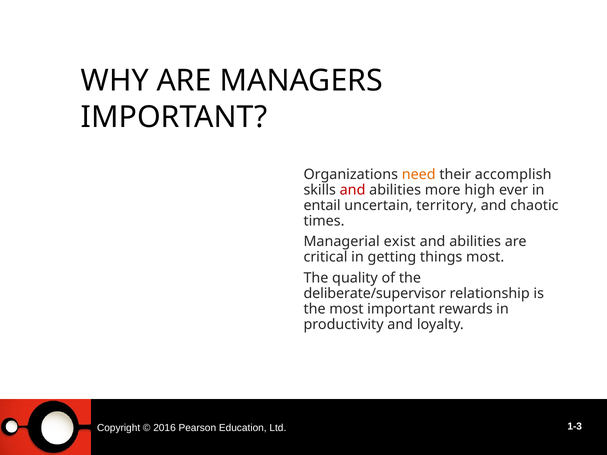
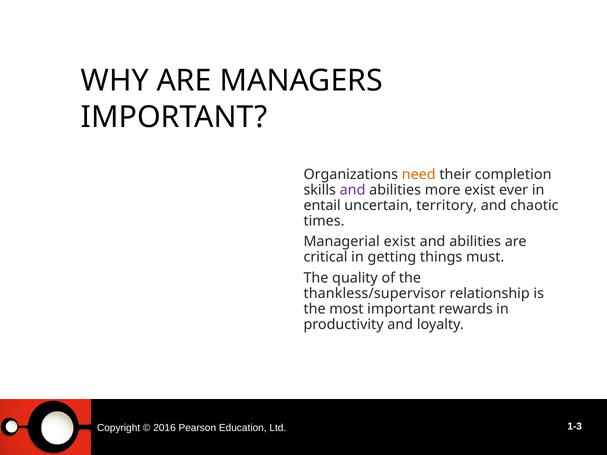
accomplish: accomplish -> completion
and at (353, 190) colour: red -> purple
more high: high -> exist
things most: most -> must
deliberate/supervisor: deliberate/supervisor -> thankless/supervisor
